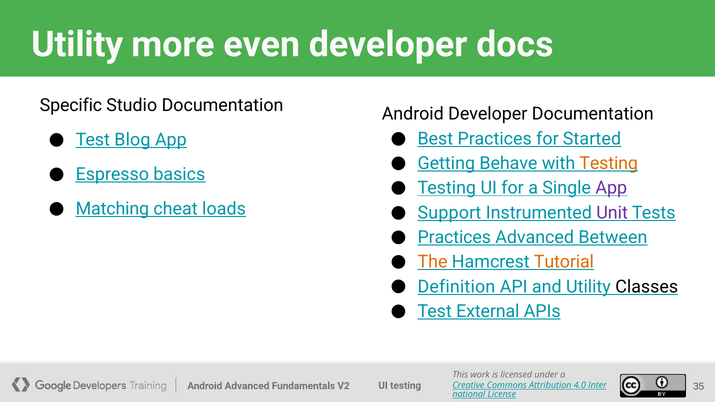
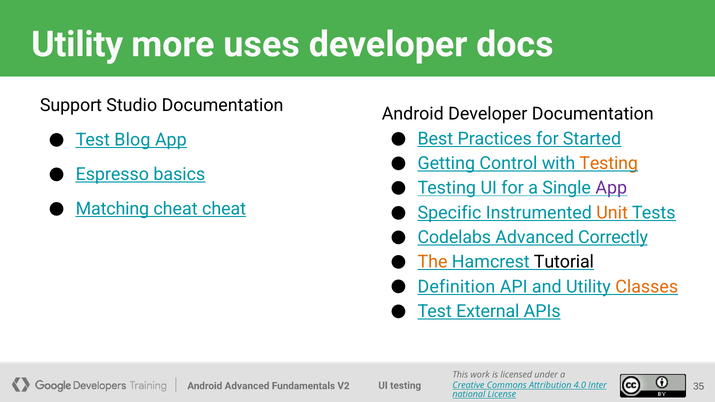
even: even -> uses
Specific: Specific -> Support
Behave: Behave -> Control
cheat loads: loads -> cheat
Support: Support -> Specific
Unit colour: purple -> orange
Practices at (454, 237): Practices -> Codelabs
Between: Between -> Correctly
Tutorial colour: orange -> black
Classes colour: black -> orange
